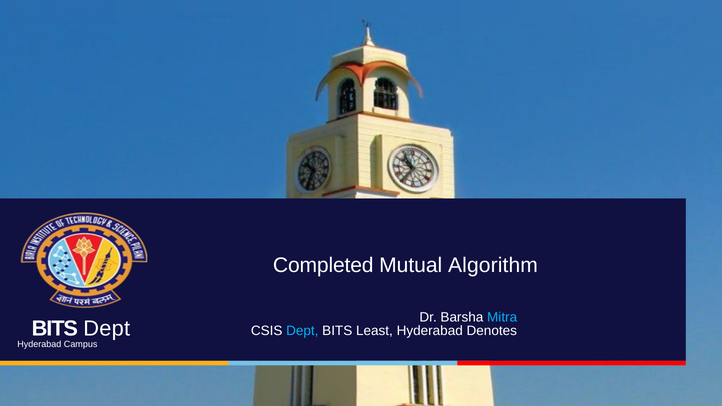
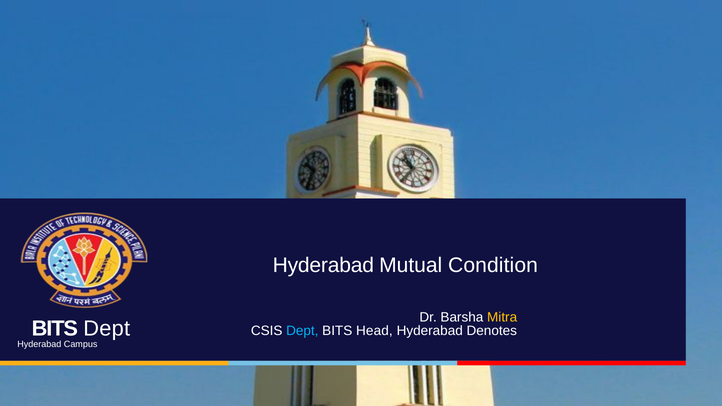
Completed at (323, 266): Completed -> Hyderabad
Algorithm: Algorithm -> Condition
Mitra colour: light blue -> yellow
Least: Least -> Head
